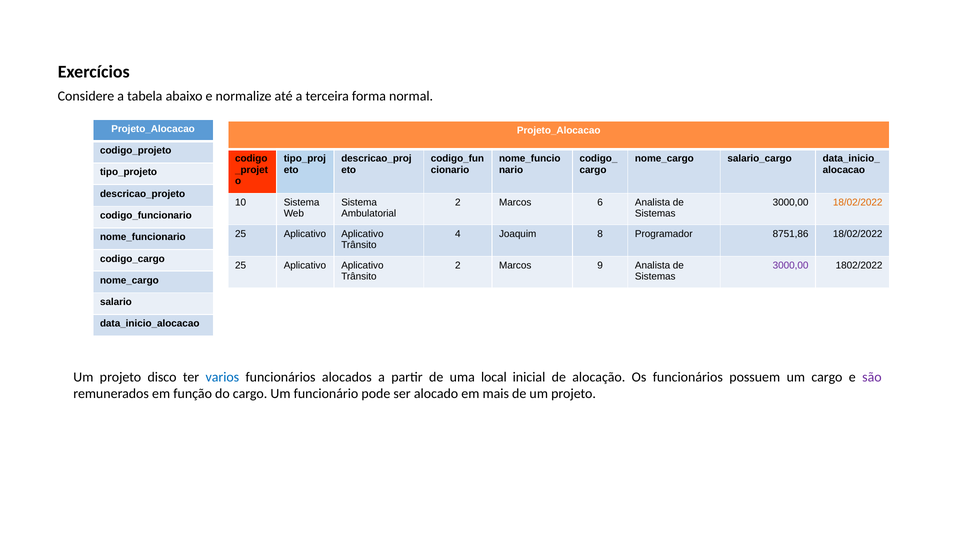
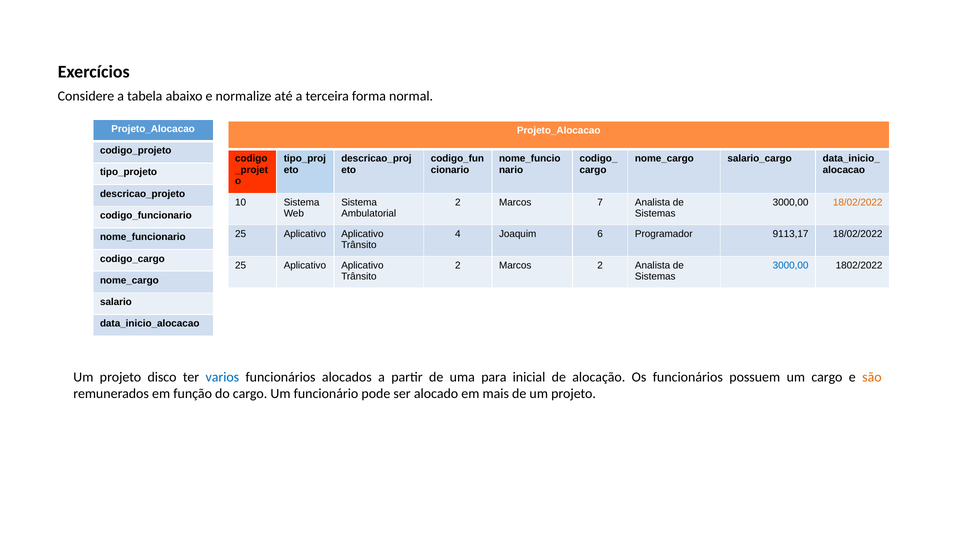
6: 6 -> 7
8: 8 -> 6
8751,86: 8751,86 -> 9113,17
Marcos 9: 9 -> 2
3000,00 at (791, 266) colour: purple -> blue
local: local -> para
são colour: purple -> orange
